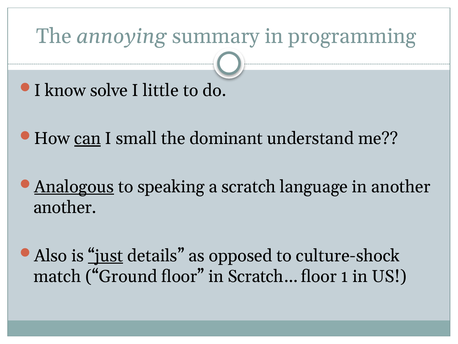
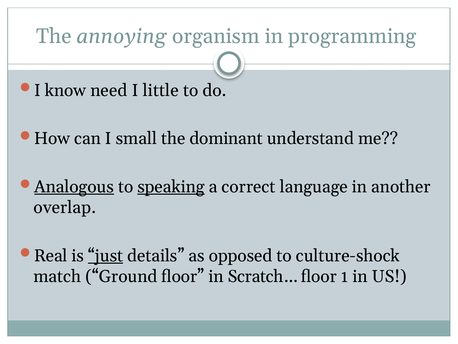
summary: summary -> organism
solve: solve -> need
can underline: present -> none
speaking underline: none -> present
scratch: scratch -> correct
another at (65, 207): another -> overlap
Also: Also -> Real
